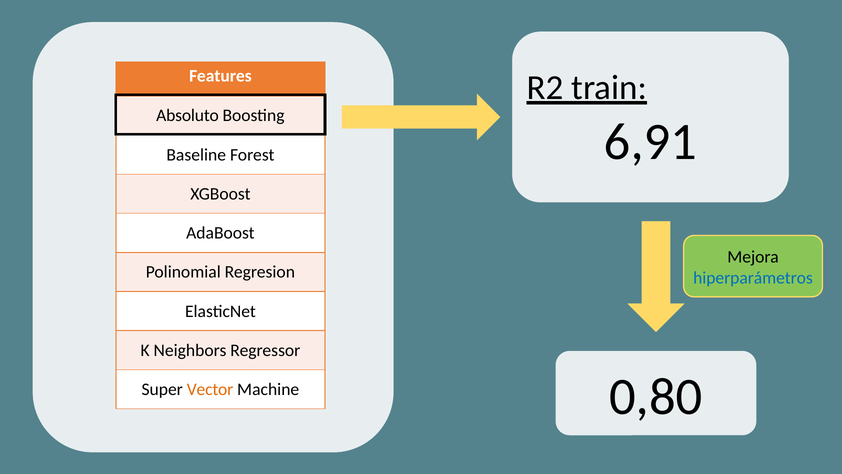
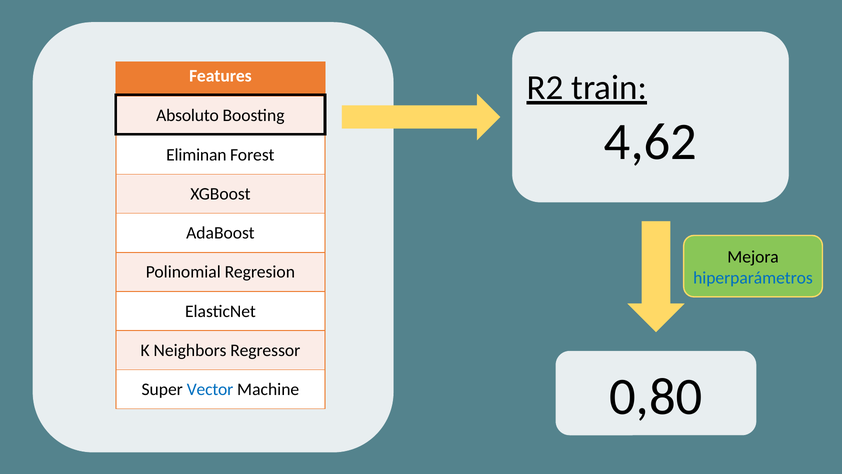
6,91: 6,91 -> 4,62
Baseline: Baseline -> Eliminan
Vector colour: orange -> blue
